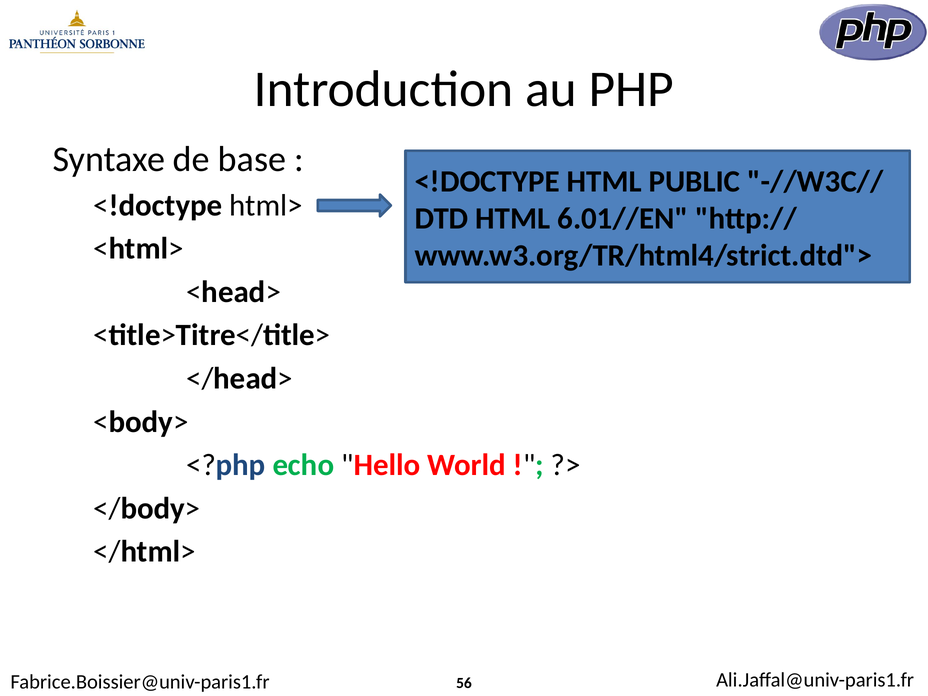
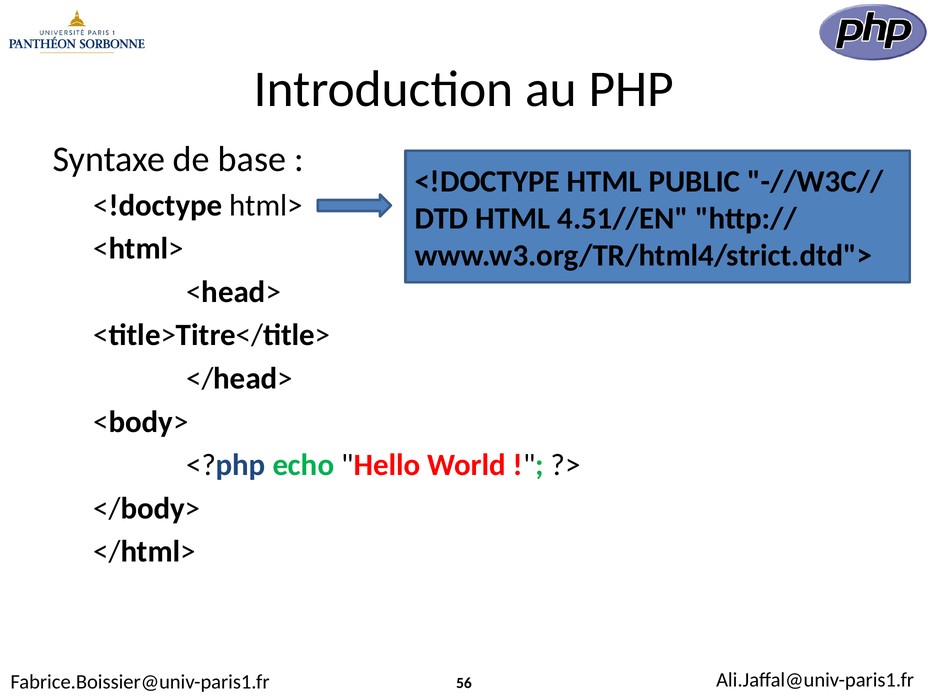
6.01//EN: 6.01//EN -> 4.51//EN
